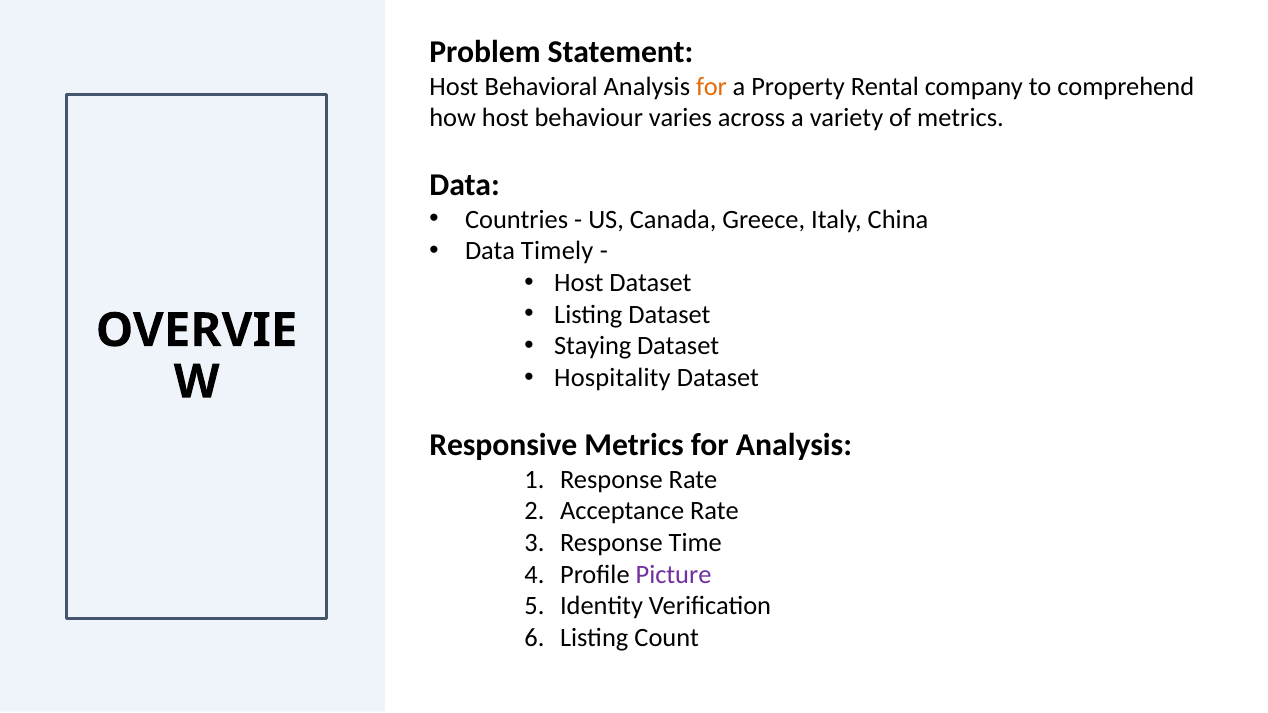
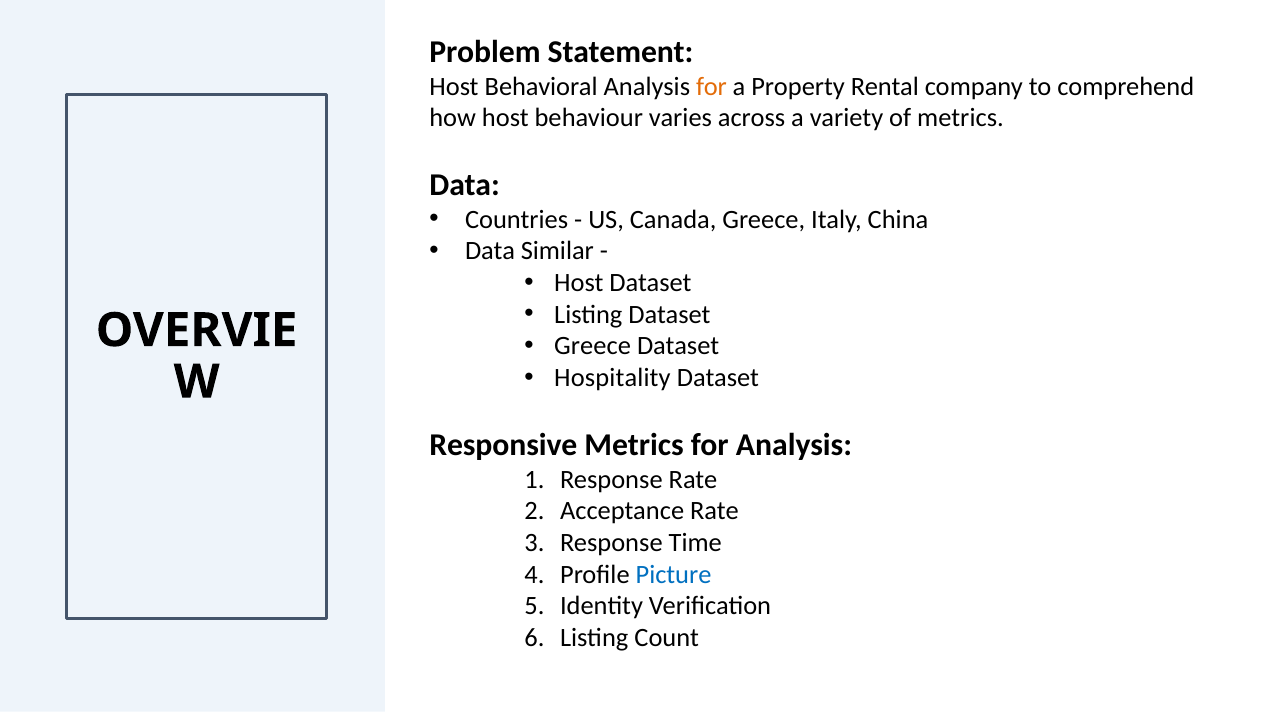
Timely: Timely -> Similar
Staying at (593, 346): Staying -> Greece
Picture colour: purple -> blue
